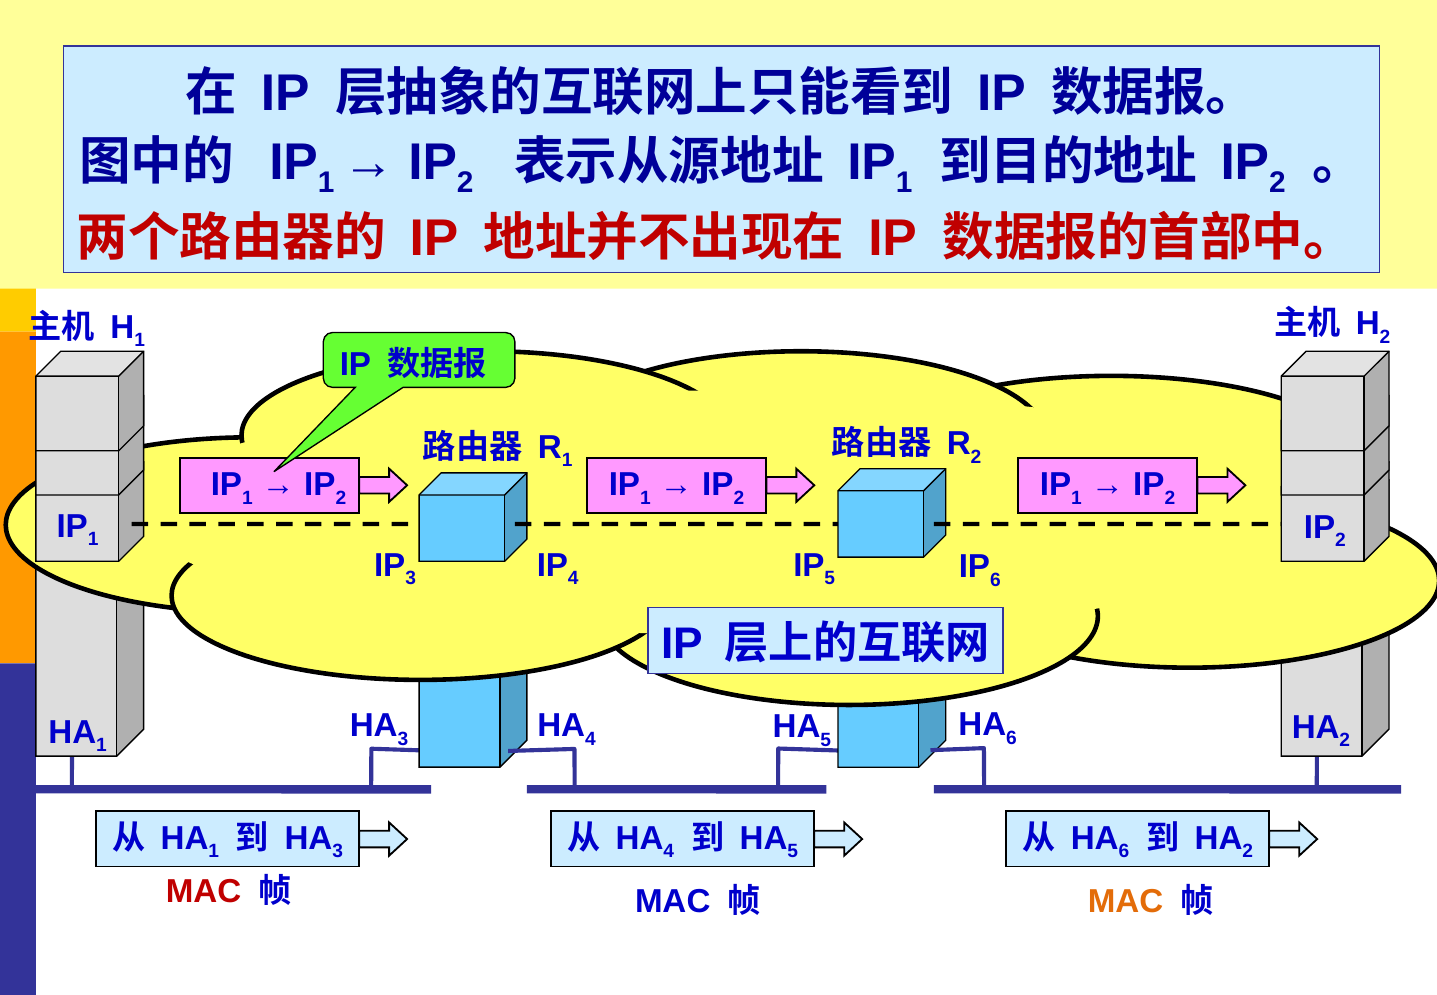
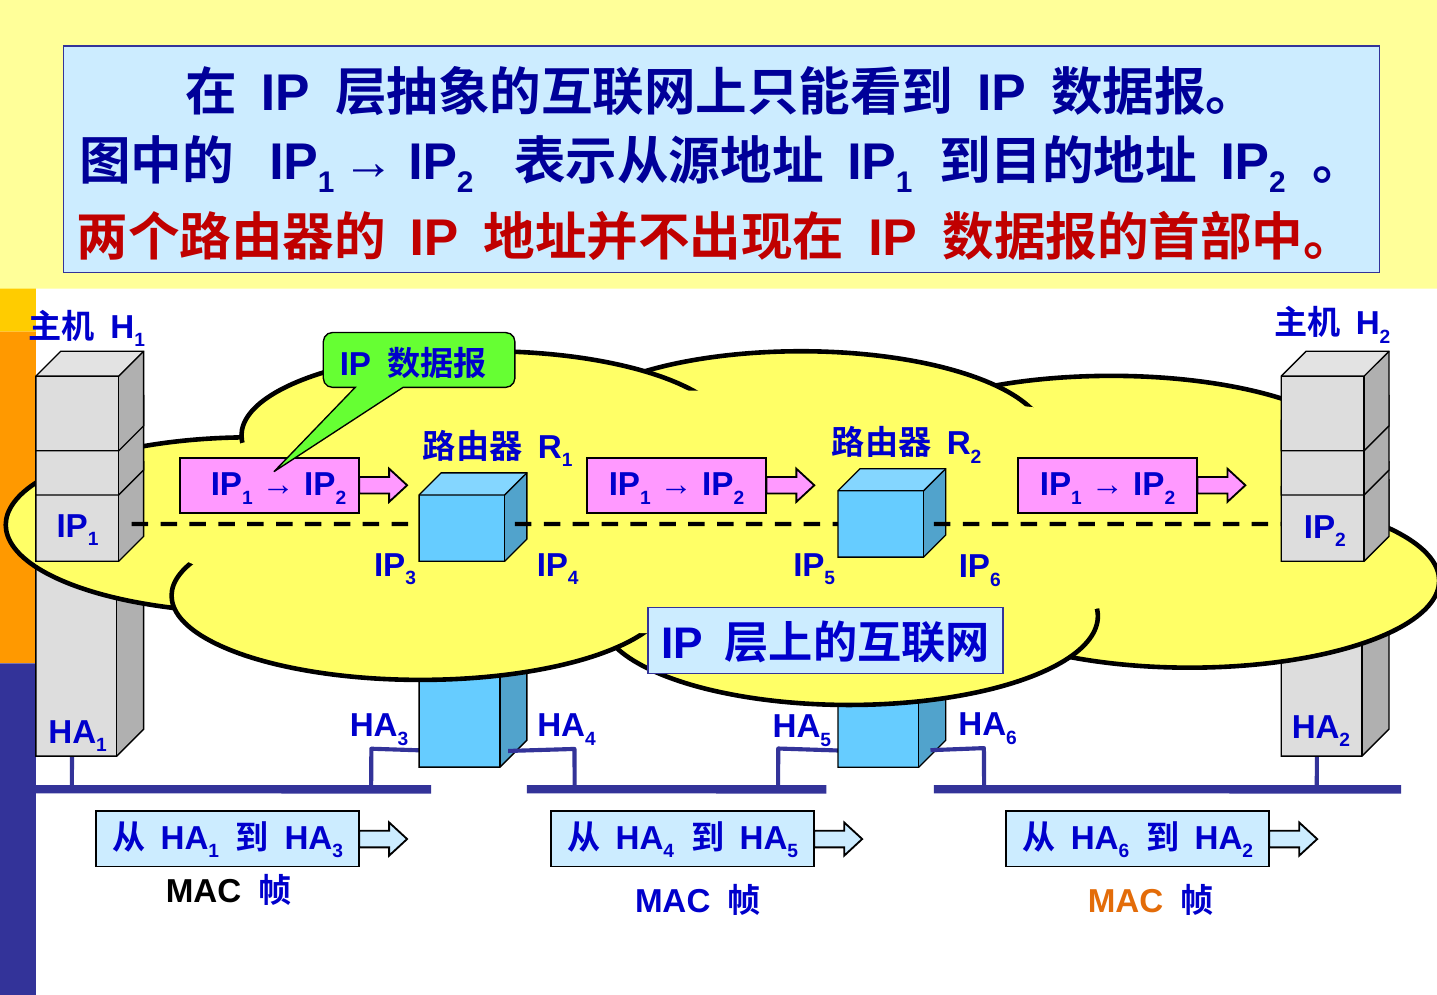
MAC at (204, 892) colour: red -> black
